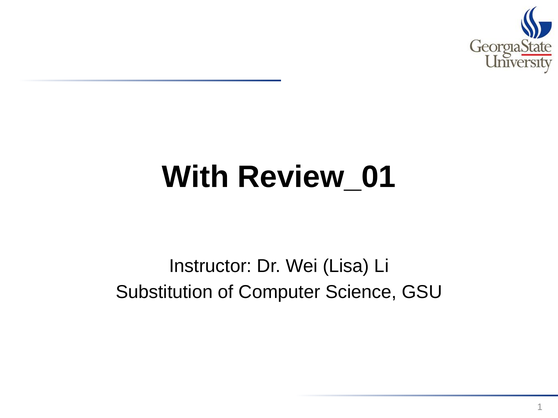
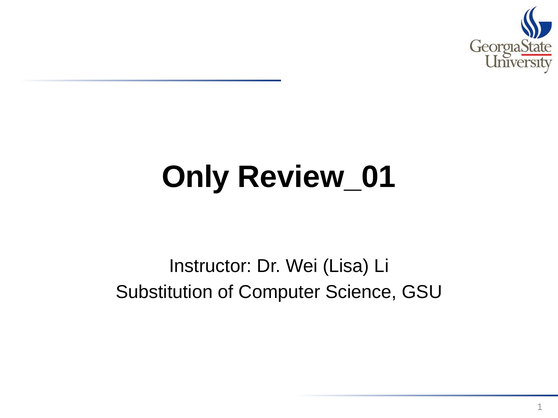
With: With -> Only
